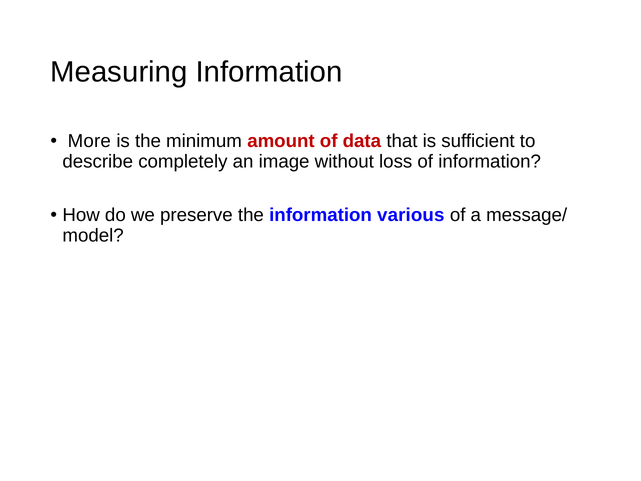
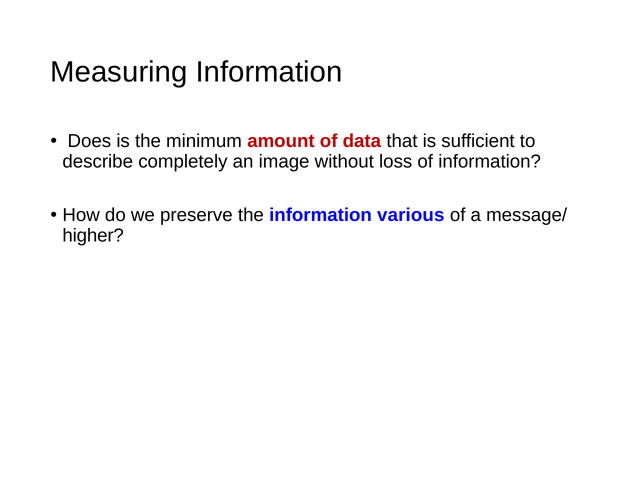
More: More -> Does
model: model -> higher
